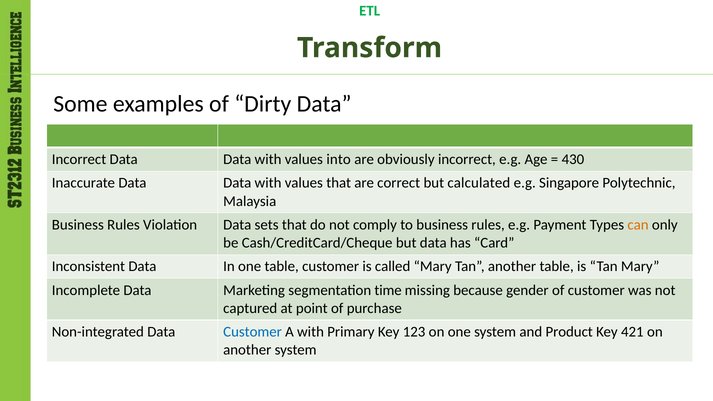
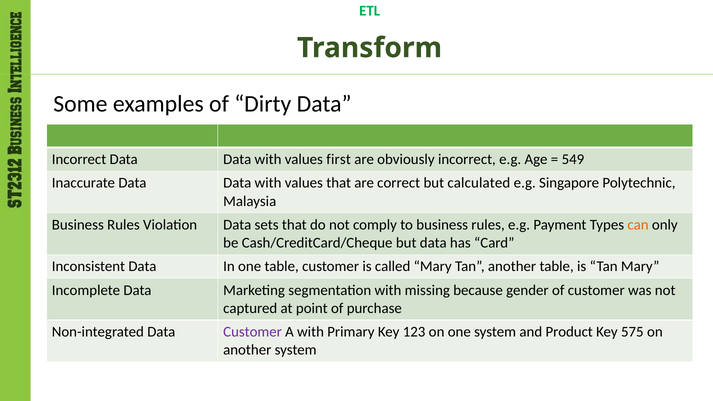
into: into -> first
430: 430 -> 549
segmentation time: time -> with
Customer at (253, 332) colour: blue -> purple
421: 421 -> 575
